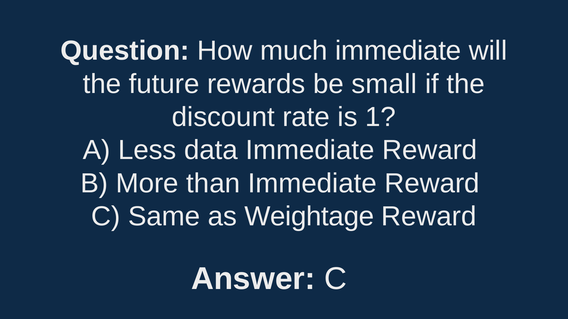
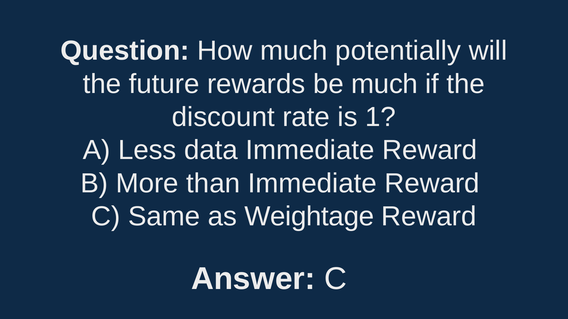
much immediate: immediate -> potentially
be small: small -> much
